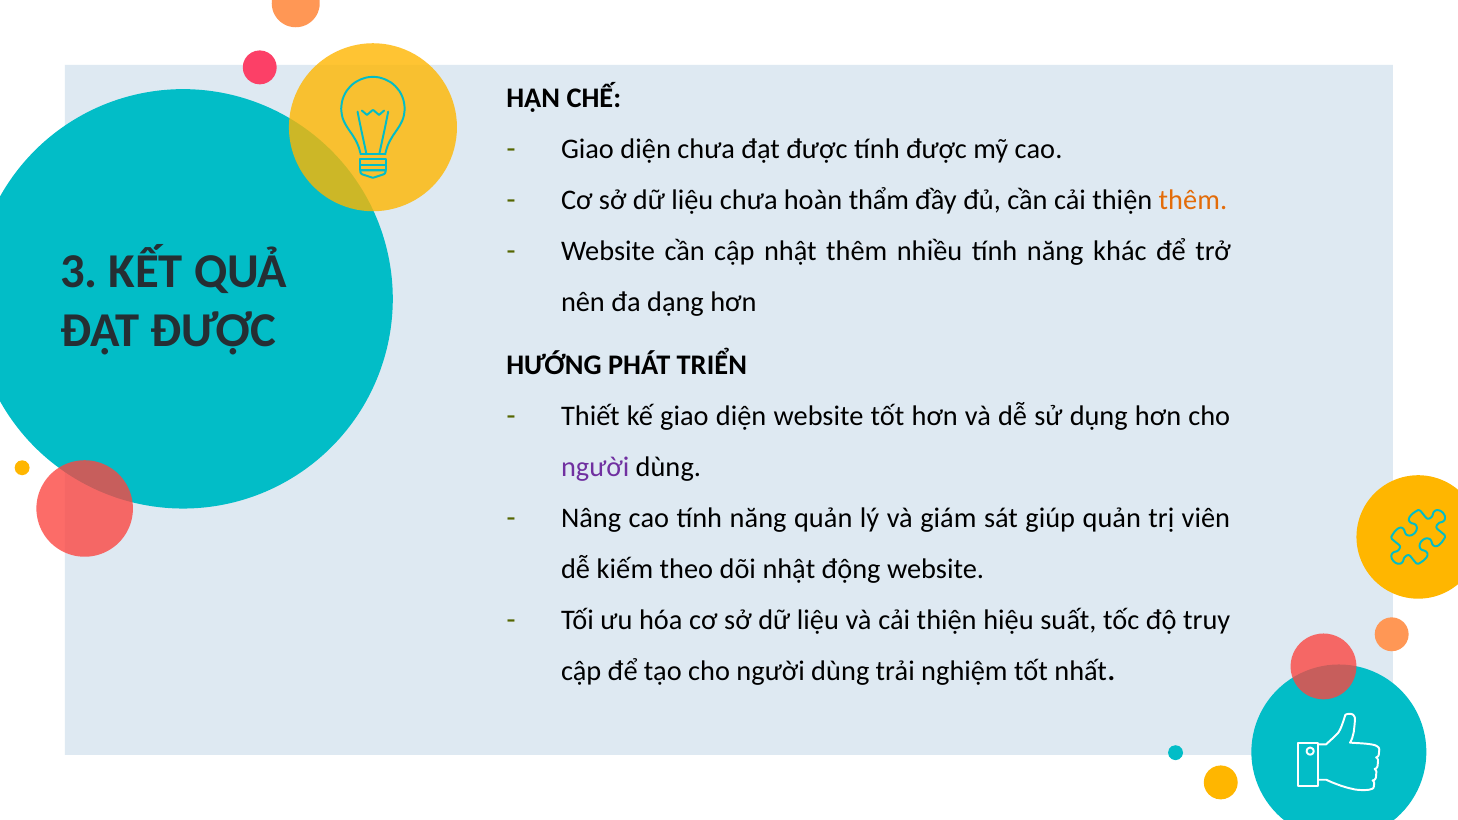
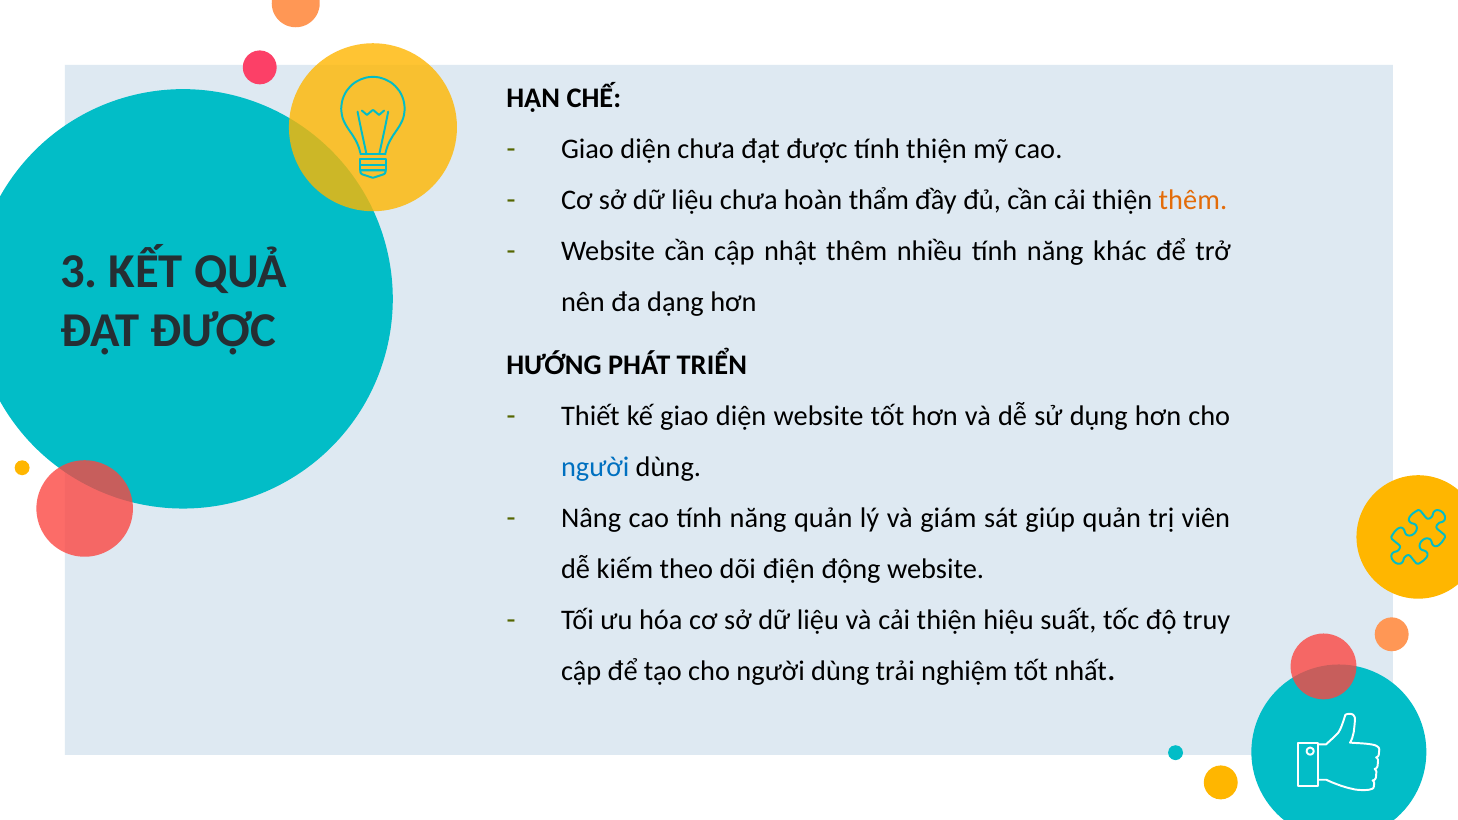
tính được: được -> thiện
người at (595, 467) colour: purple -> blue
dõi nhật: nhật -> điện
